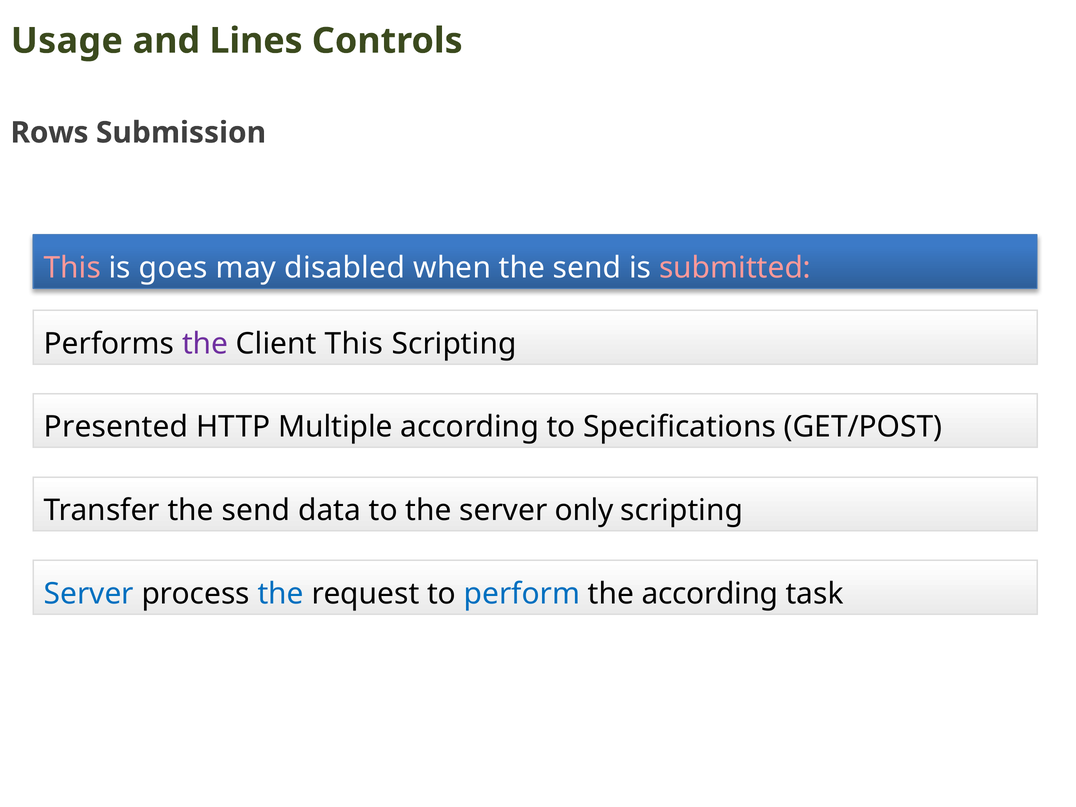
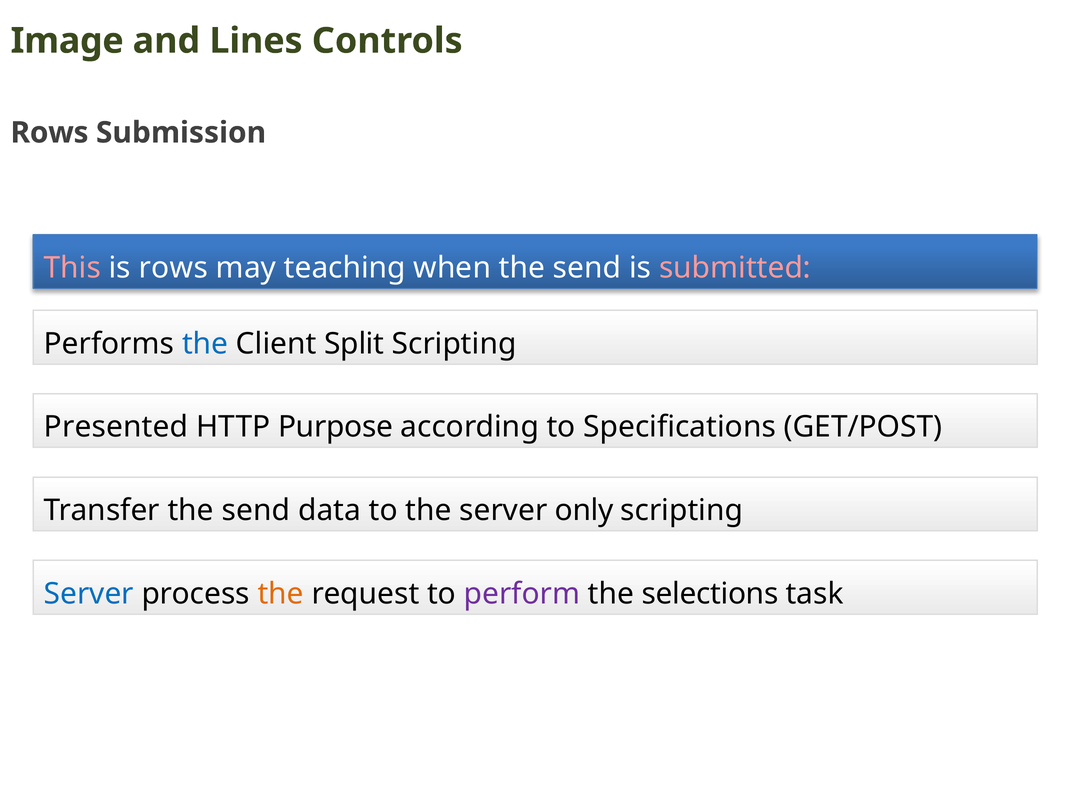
Usage: Usage -> Image
is goes: goes -> rows
disabled: disabled -> teaching
the at (205, 344) colour: purple -> blue
Client This: This -> Split
Multiple: Multiple -> Purpose
the at (281, 594) colour: blue -> orange
perform colour: blue -> purple
the according: according -> selections
